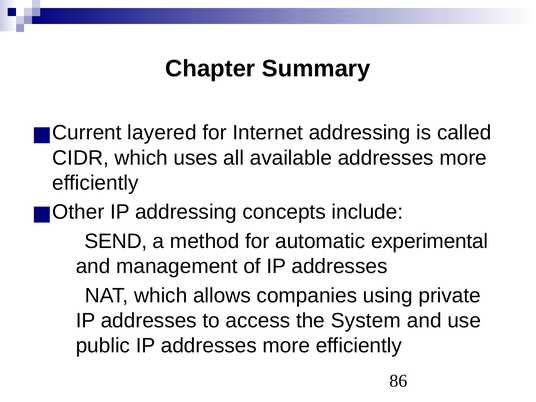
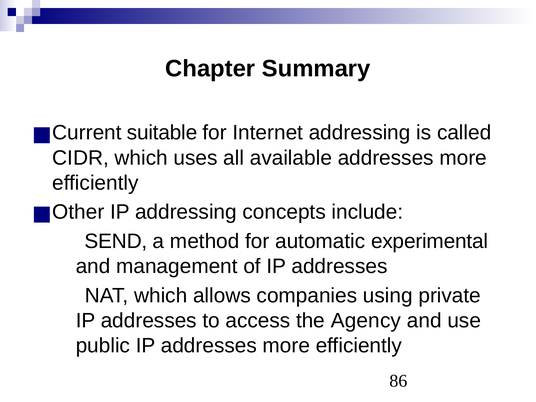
layered: layered -> suitable
System: System -> Agency
